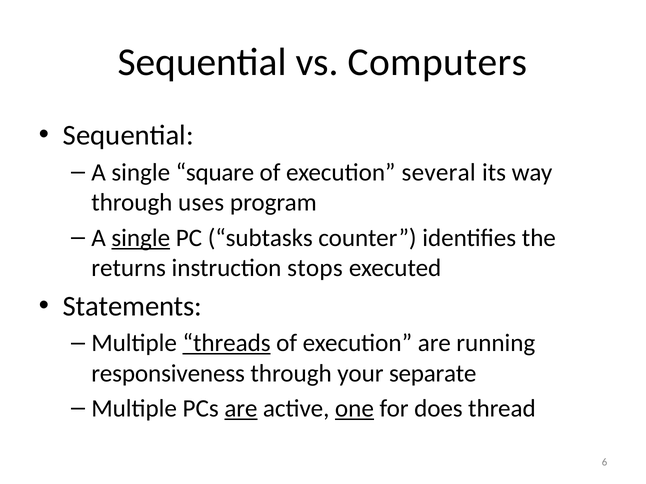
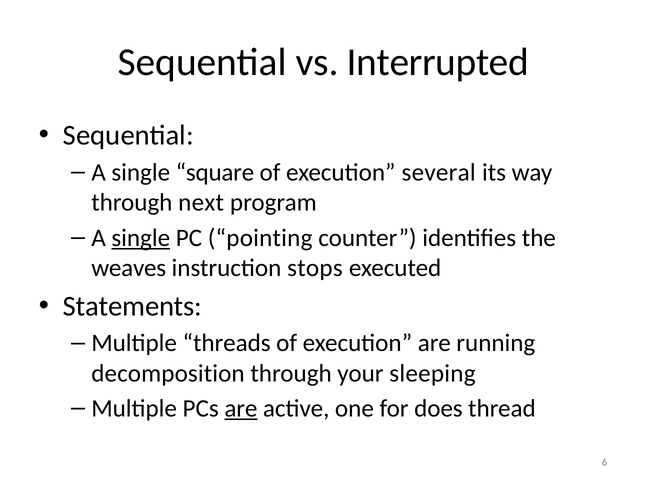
Computers: Computers -> Interrupted
uses: uses -> next
subtasks: subtasks -> pointing
returns: returns -> weaves
threads underline: present -> none
responsiveness: responsiveness -> decomposition
separate: separate -> sleeping
one underline: present -> none
